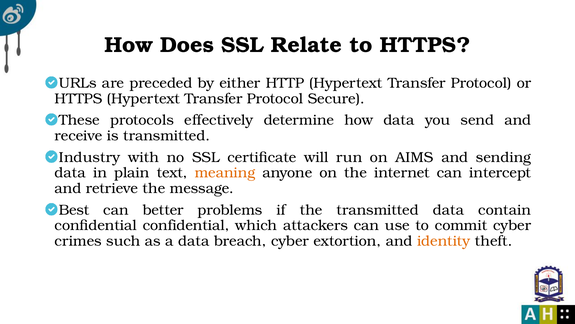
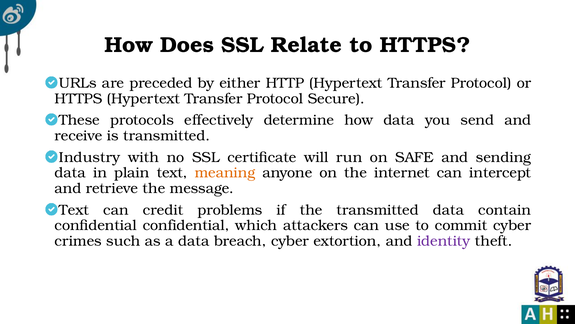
AIMS: AIMS -> SAFE
Best at (74, 210): Best -> Text
better: better -> credit
identity colour: orange -> purple
